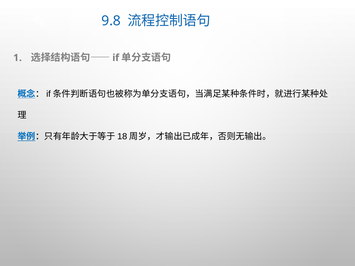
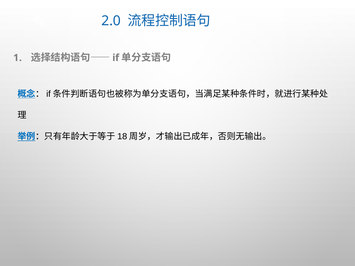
9.8: 9.8 -> 2.0
